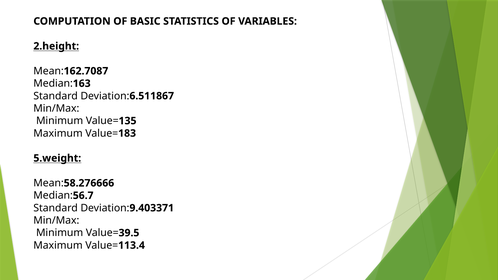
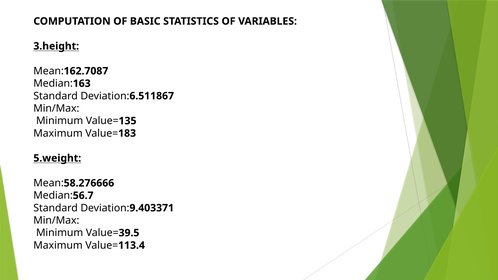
2.height: 2.height -> 3.height
